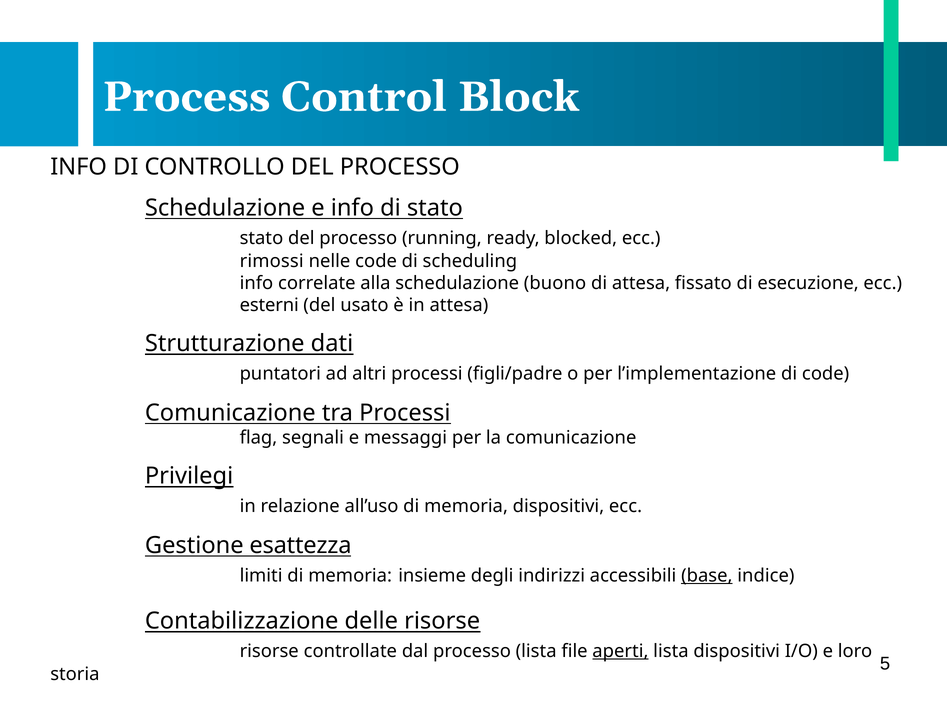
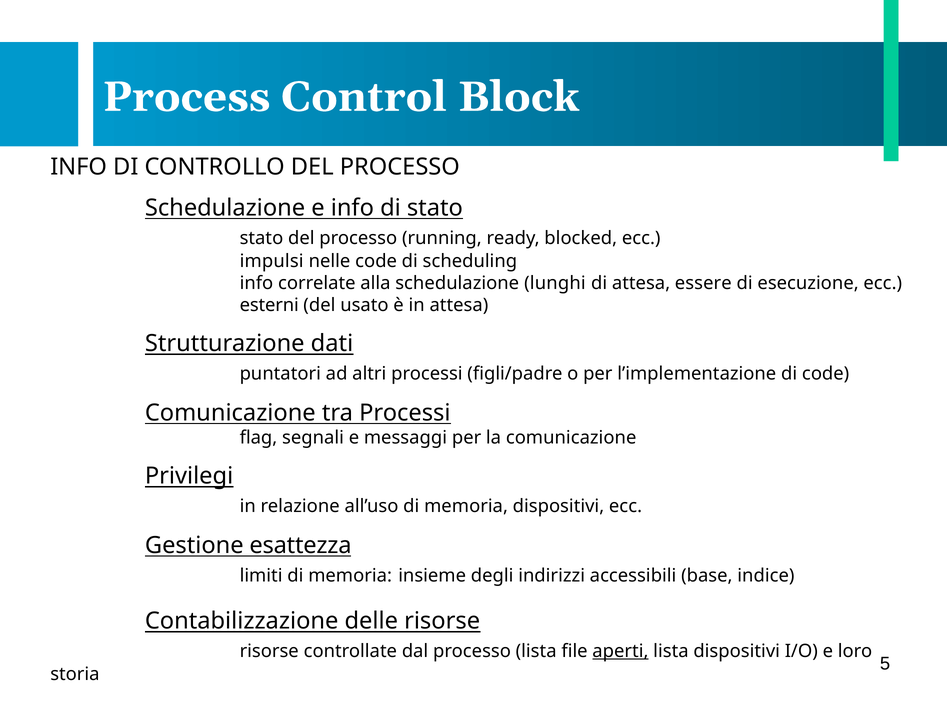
rimossi: rimossi -> impulsi
buono: buono -> lunghi
fissato: fissato -> essere
base underline: present -> none
